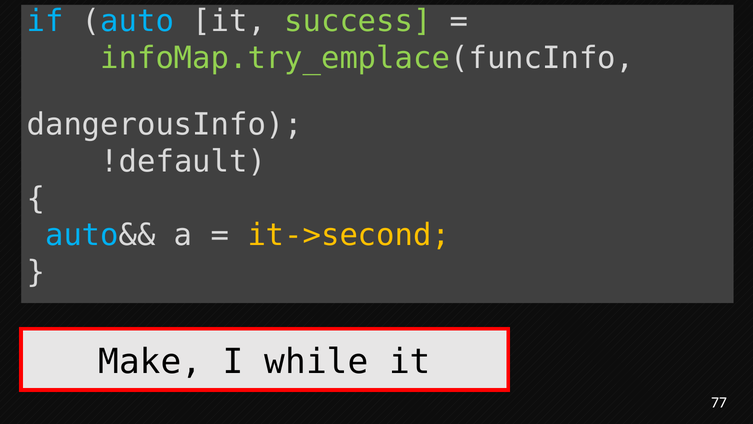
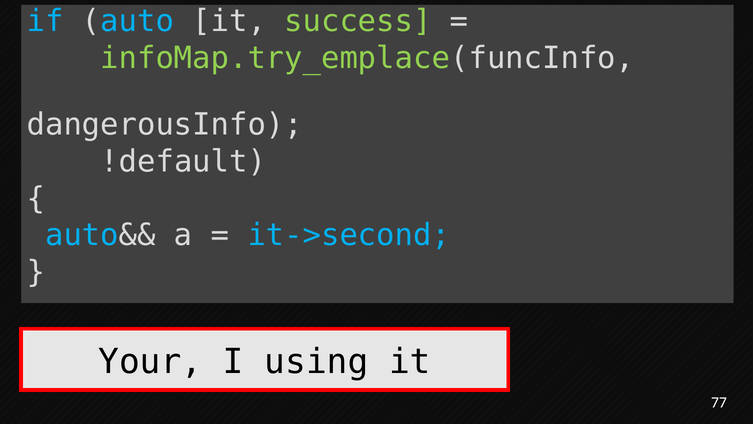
it->second colour: yellow -> light blue
Make: Make -> Your
while: while -> using
